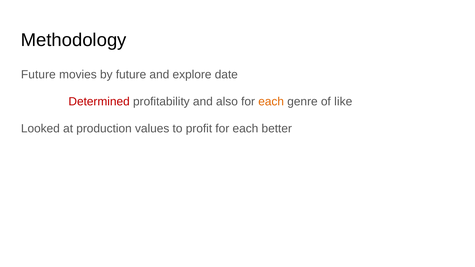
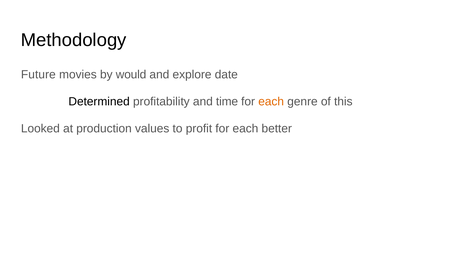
by future: future -> would
Determined colour: red -> black
also: also -> time
like: like -> this
